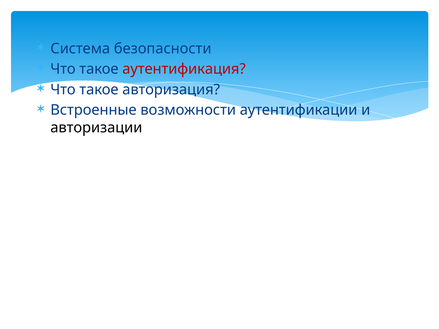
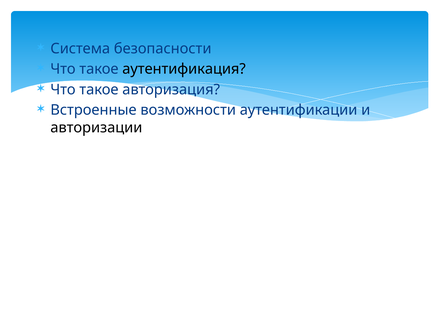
аутентификация colour: red -> black
